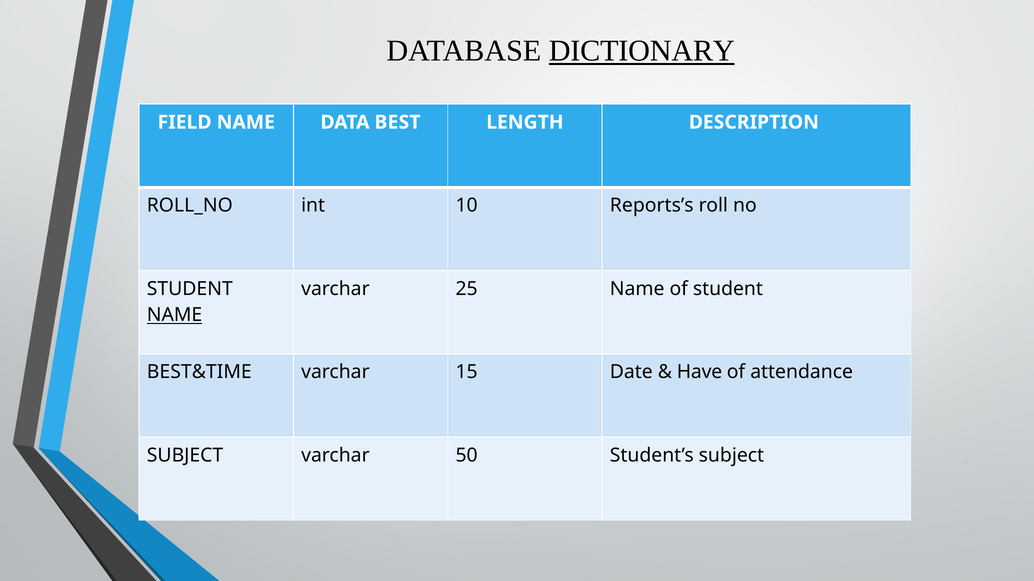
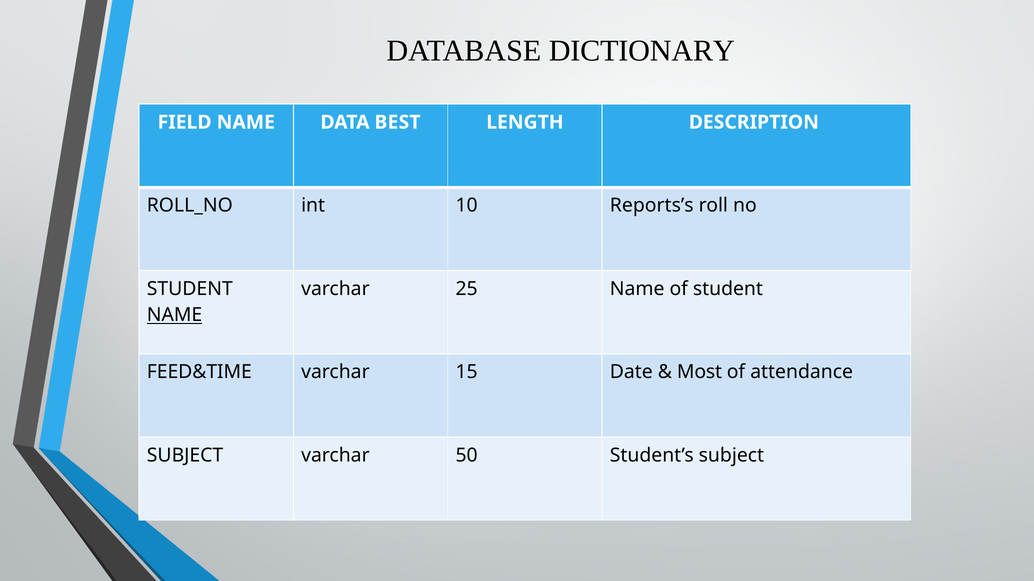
DICTIONARY underline: present -> none
BEST&TIME: BEST&TIME -> FEED&TIME
Have: Have -> Most
